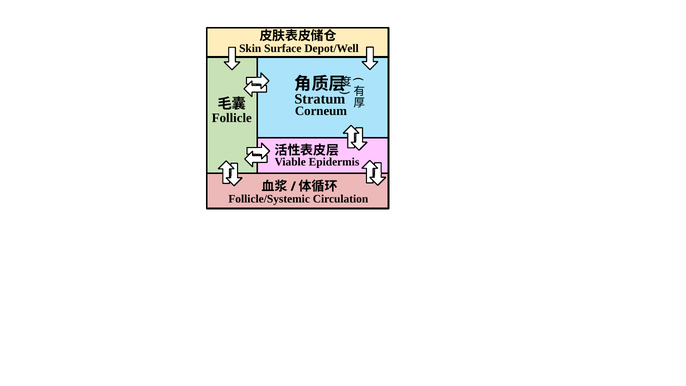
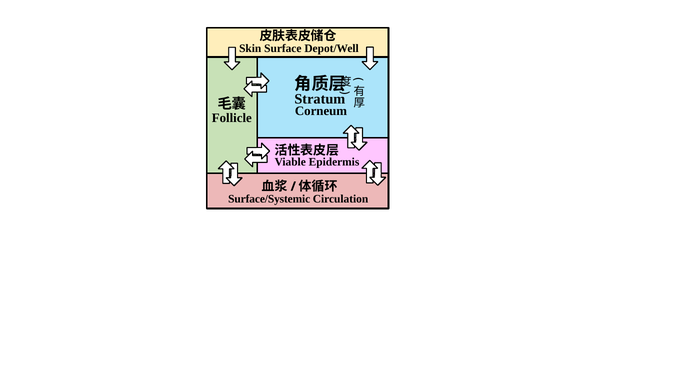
Follicle/Systemic: Follicle/Systemic -> Surface/Systemic
